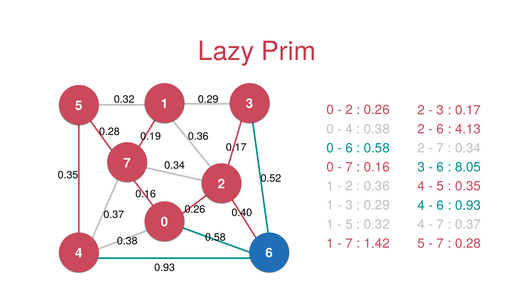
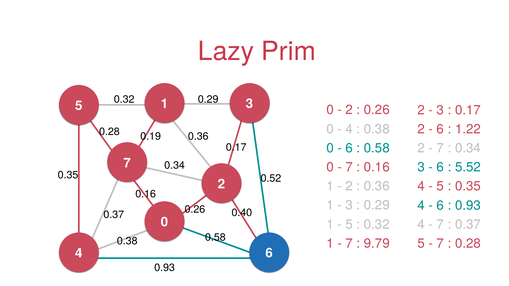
4.13: 4.13 -> 1.22
8.05: 8.05 -> 5.52
1.42: 1.42 -> 9.79
